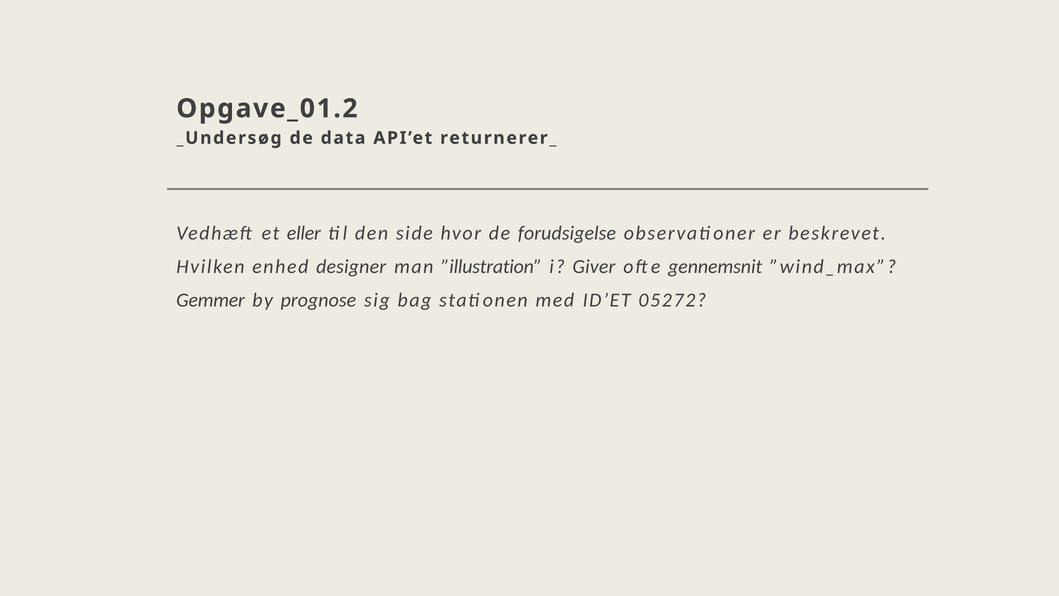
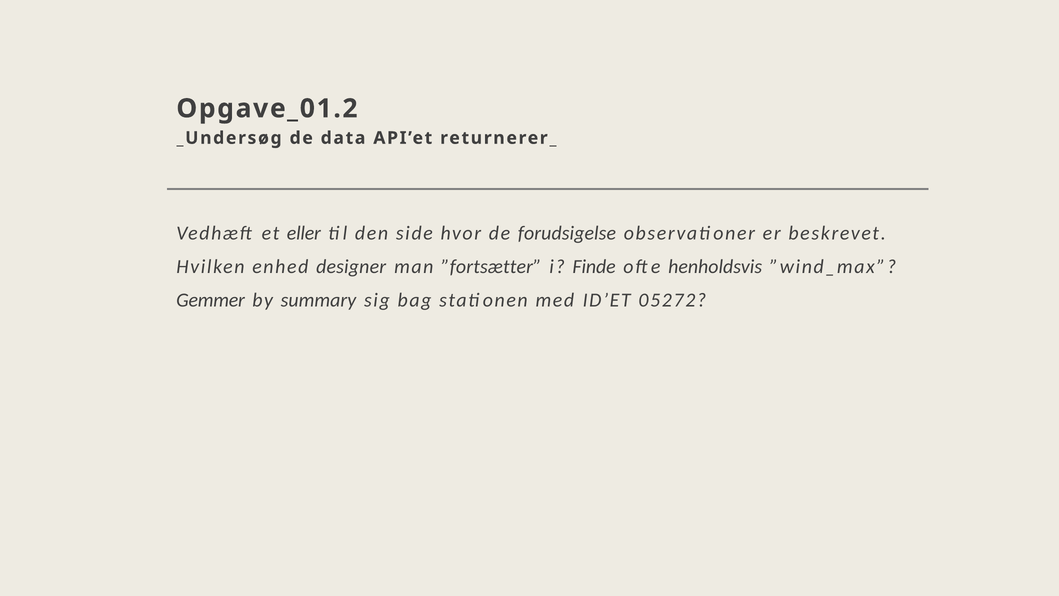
”illustration: ”illustration -> ”fortsætter
Giver: Giver -> Finde
gennemsnit: gennemsnit -> henholdsvis
prognose: prognose -> summary
